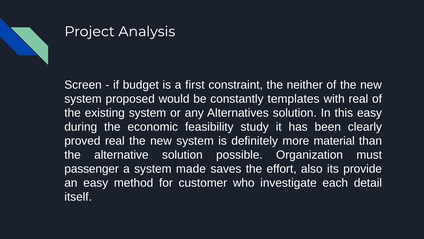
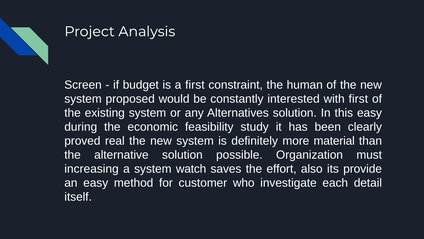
neither: neither -> human
templates: templates -> interested
with real: real -> first
passenger: passenger -> increasing
made: made -> watch
